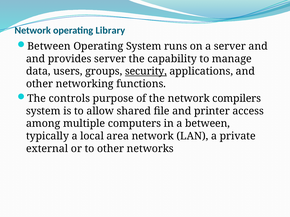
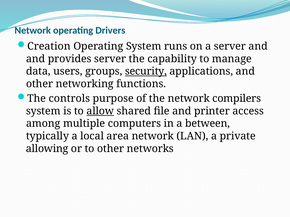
Library: Library -> Drivers
Between at (49, 46): Between -> Creation
allow underline: none -> present
external: external -> allowing
